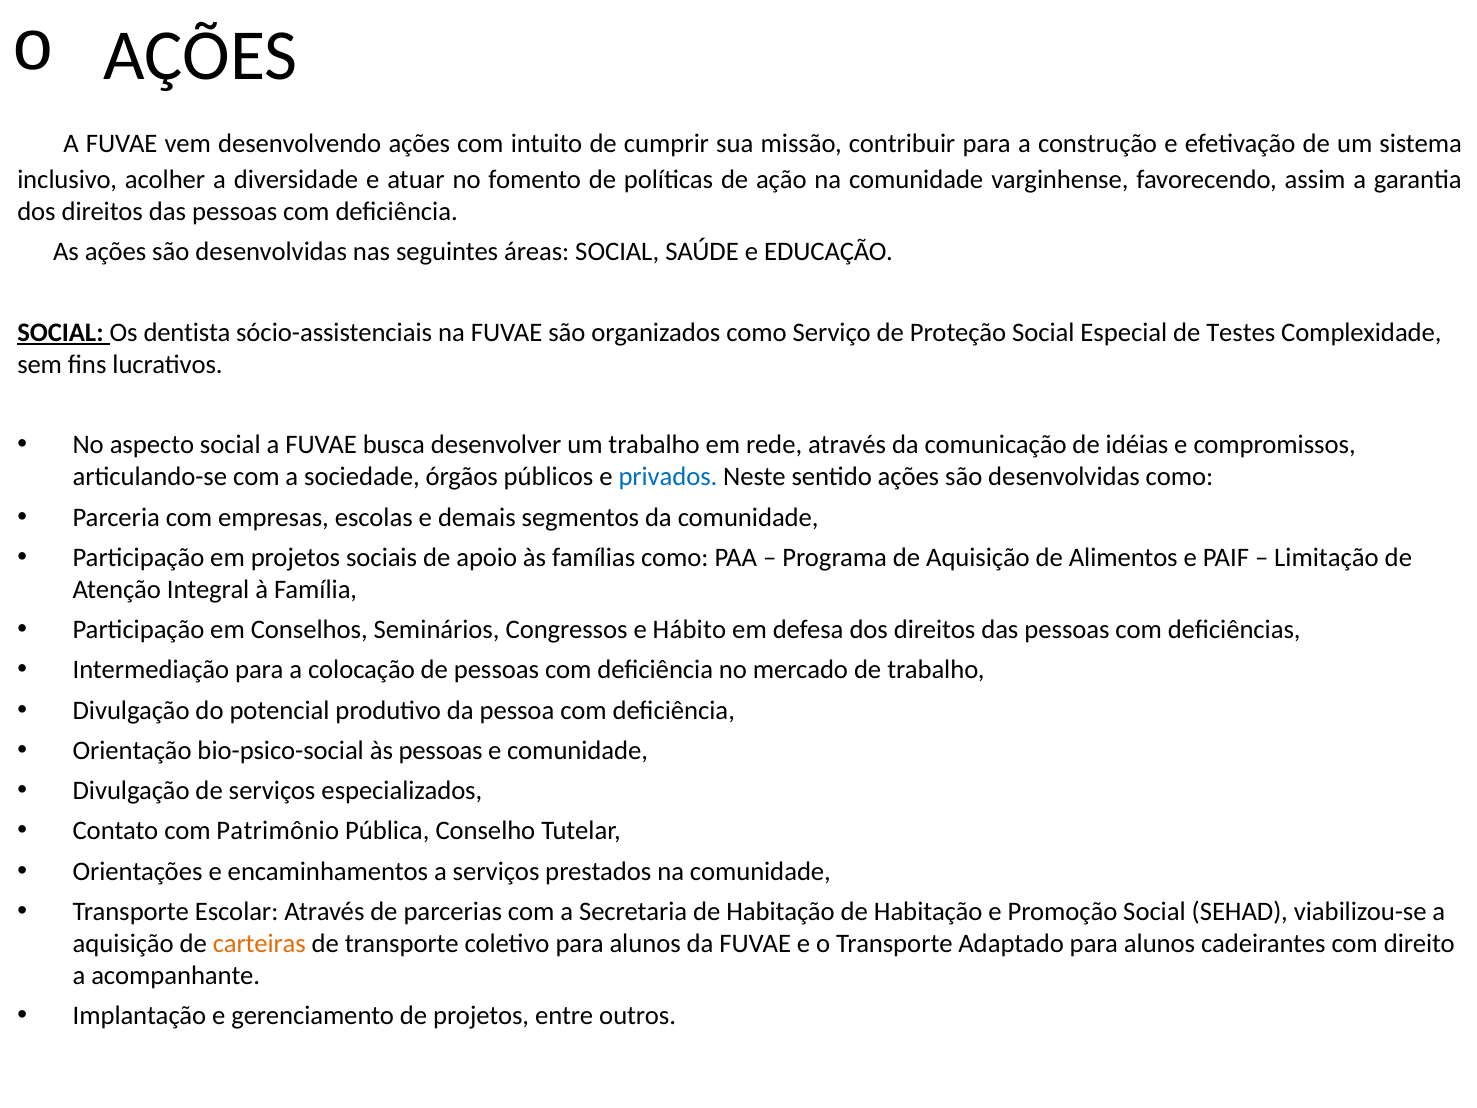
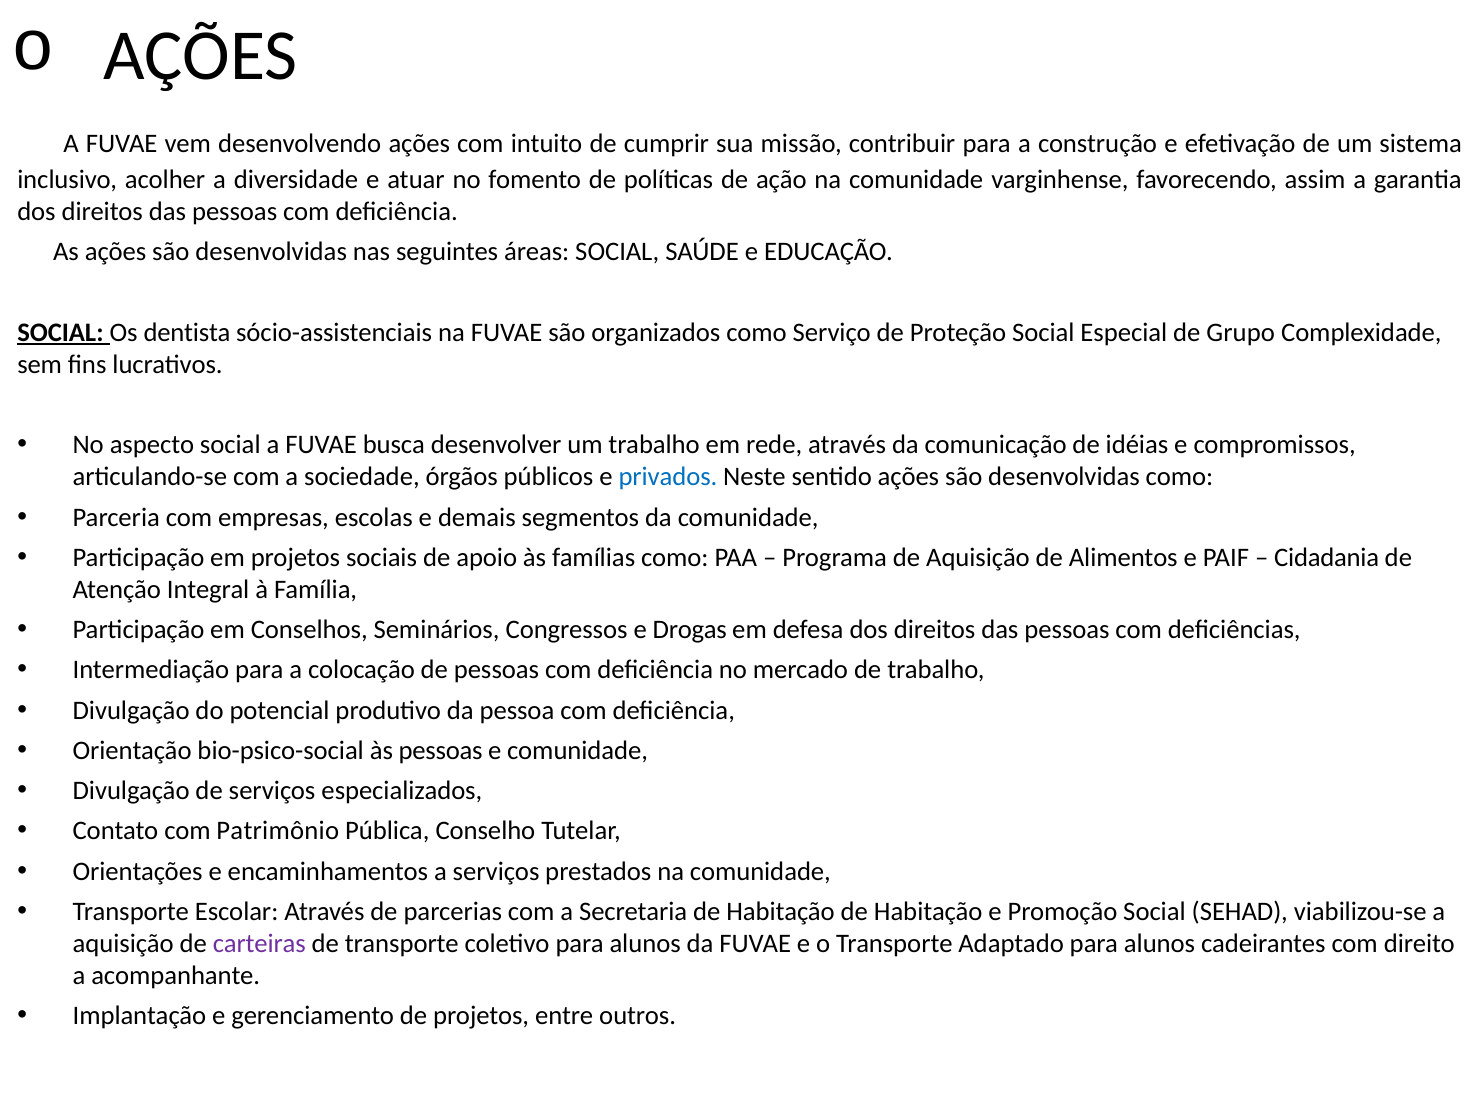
Testes: Testes -> Grupo
Limitação: Limitação -> Cidadania
Hábito: Hábito -> Drogas
carteiras colour: orange -> purple
